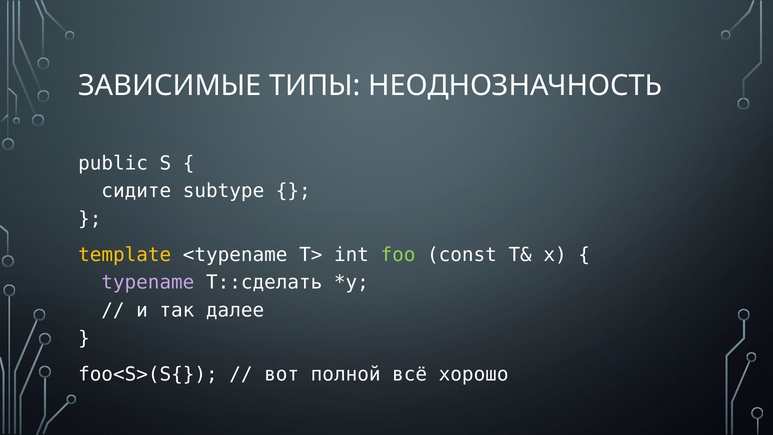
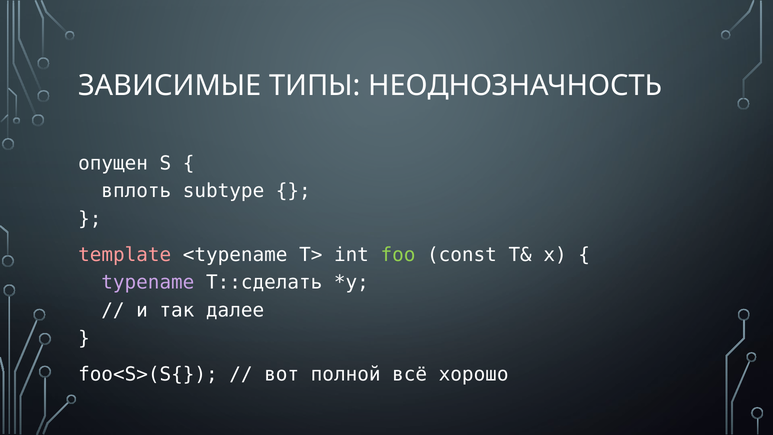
public: public -> опущен
сидите: сидите -> вплоть
template colour: yellow -> pink
